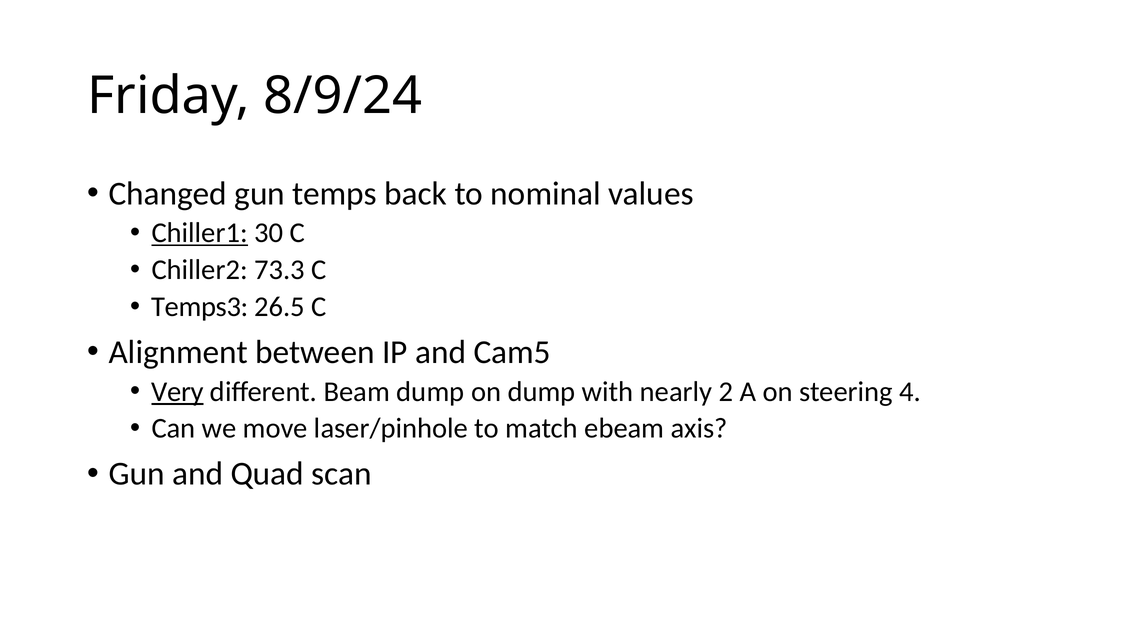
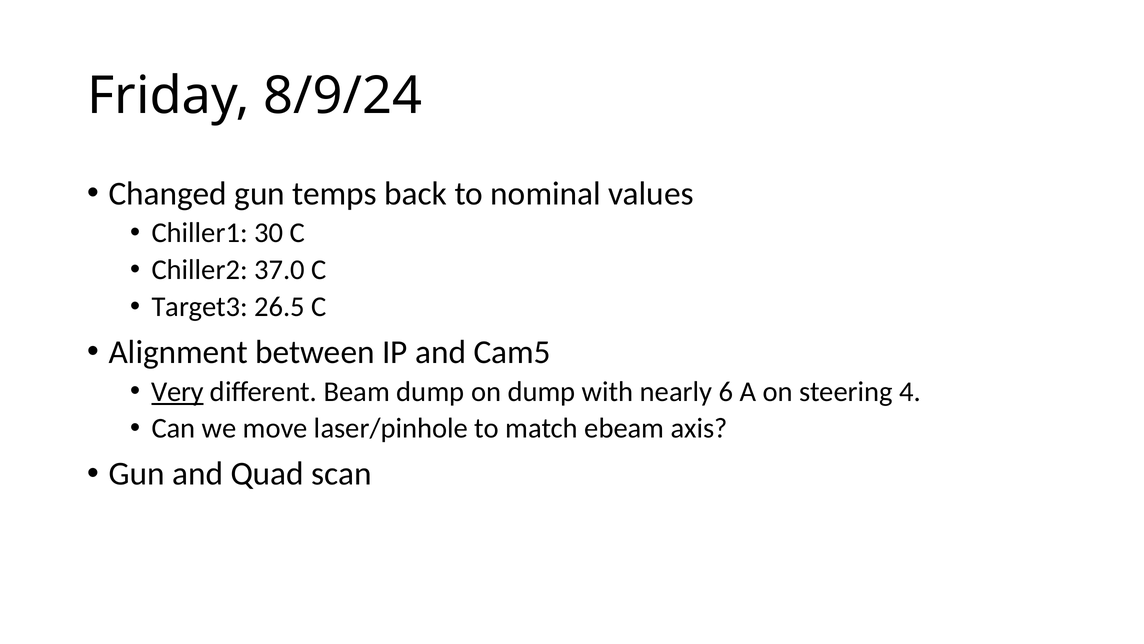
Chiller1 underline: present -> none
73.3: 73.3 -> 37.0
Temps3: Temps3 -> Target3
2: 2 -> 6
